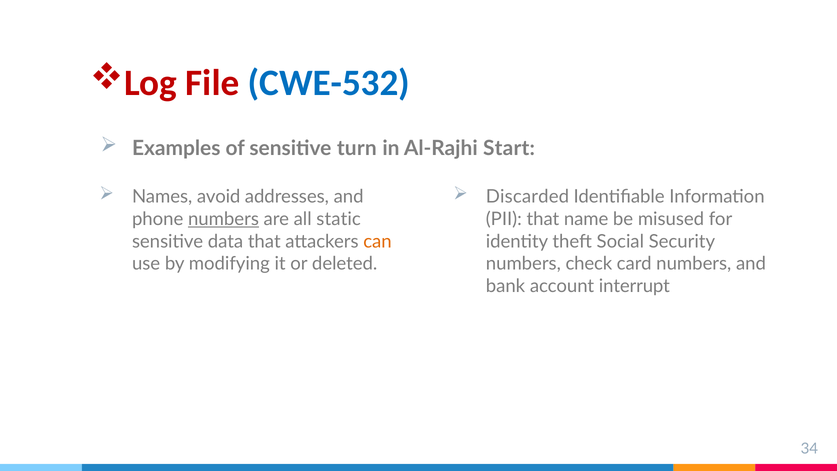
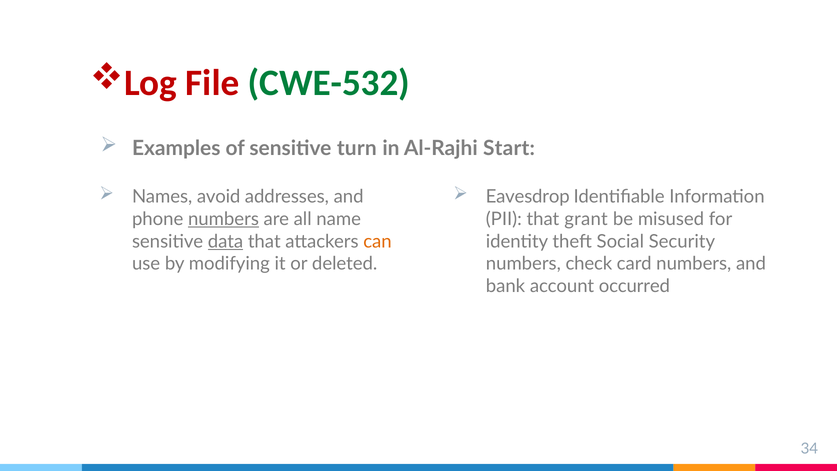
CWE-532 colour: blue -> green
Discarded: Discarded -> Eavesdrop
static: static -> name
name: name -> grant
data underline: none -> present
interrupt: interrupt -> occurred
